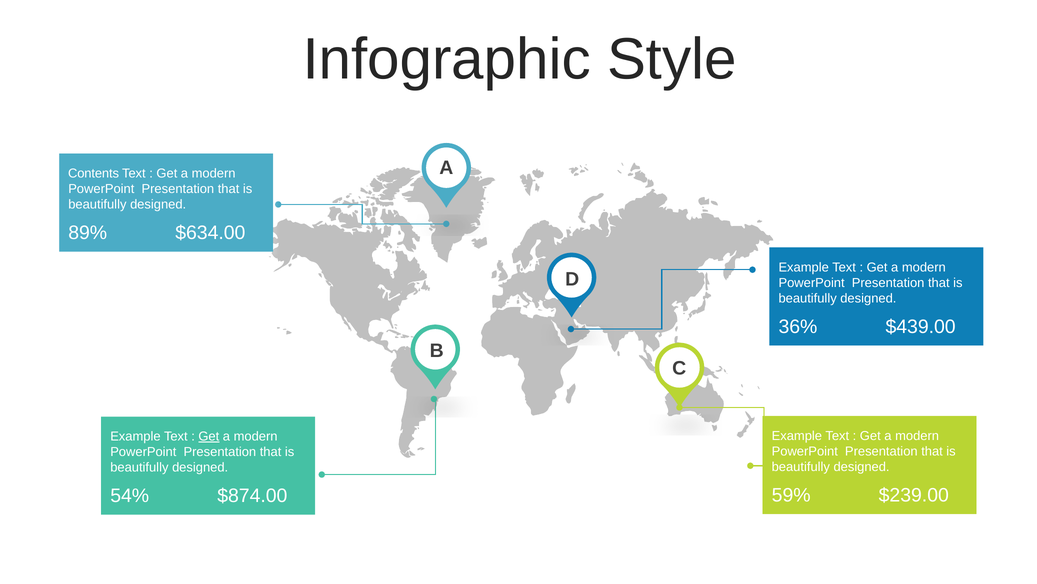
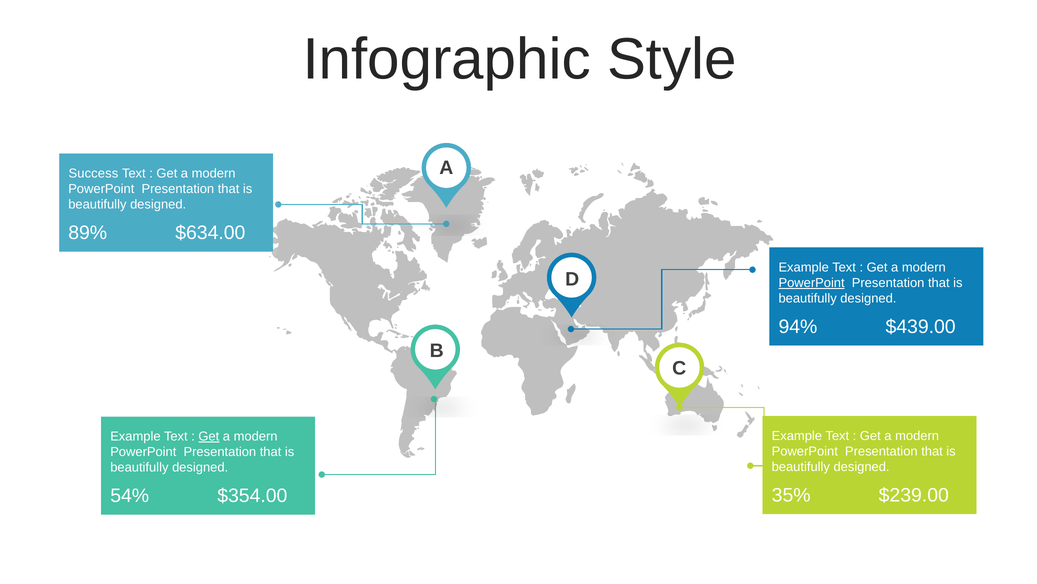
Contents: Contents -> Success
PowerPoint at (812, 282) underline: none -> present
36%: 36% -> 94%
59%: 59% -> 35%
$874.00: $874.00 -> $354.00
